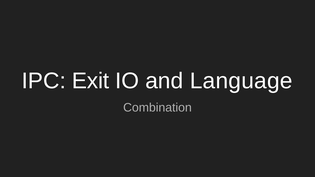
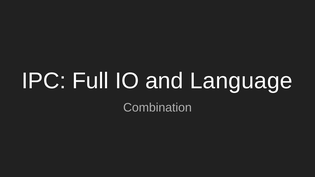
Exit: Exit -> Full
